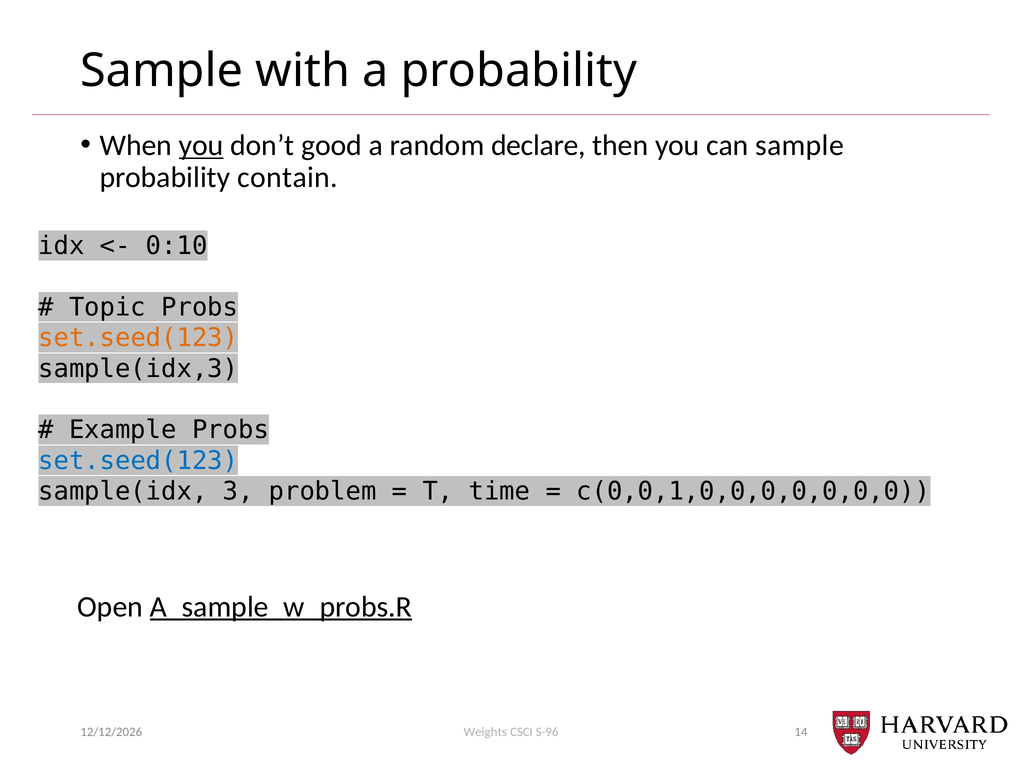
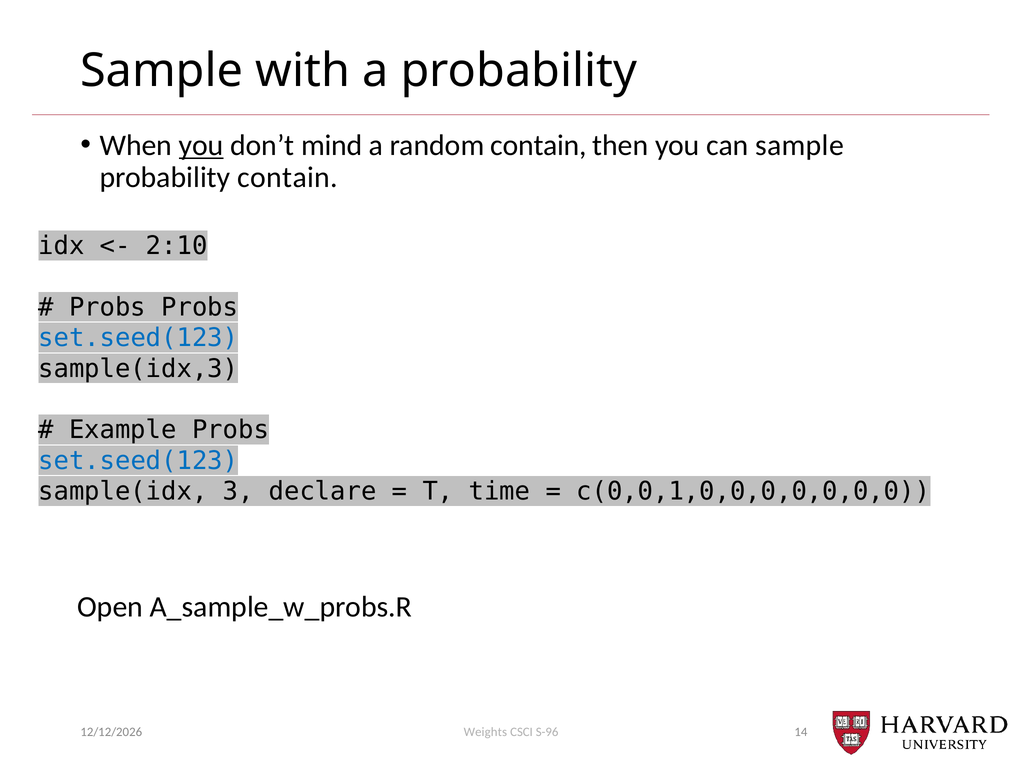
good: good -> mind
random declare: declare -> contain
0:10: 0:10 -> 2:10
Topic at (107, 307): Topic -> Probs
set.seed(123 at (138, 338) colour: orange -> blue
problem: problem -> declare
A_sample_w_probs.R underline: present -> none
